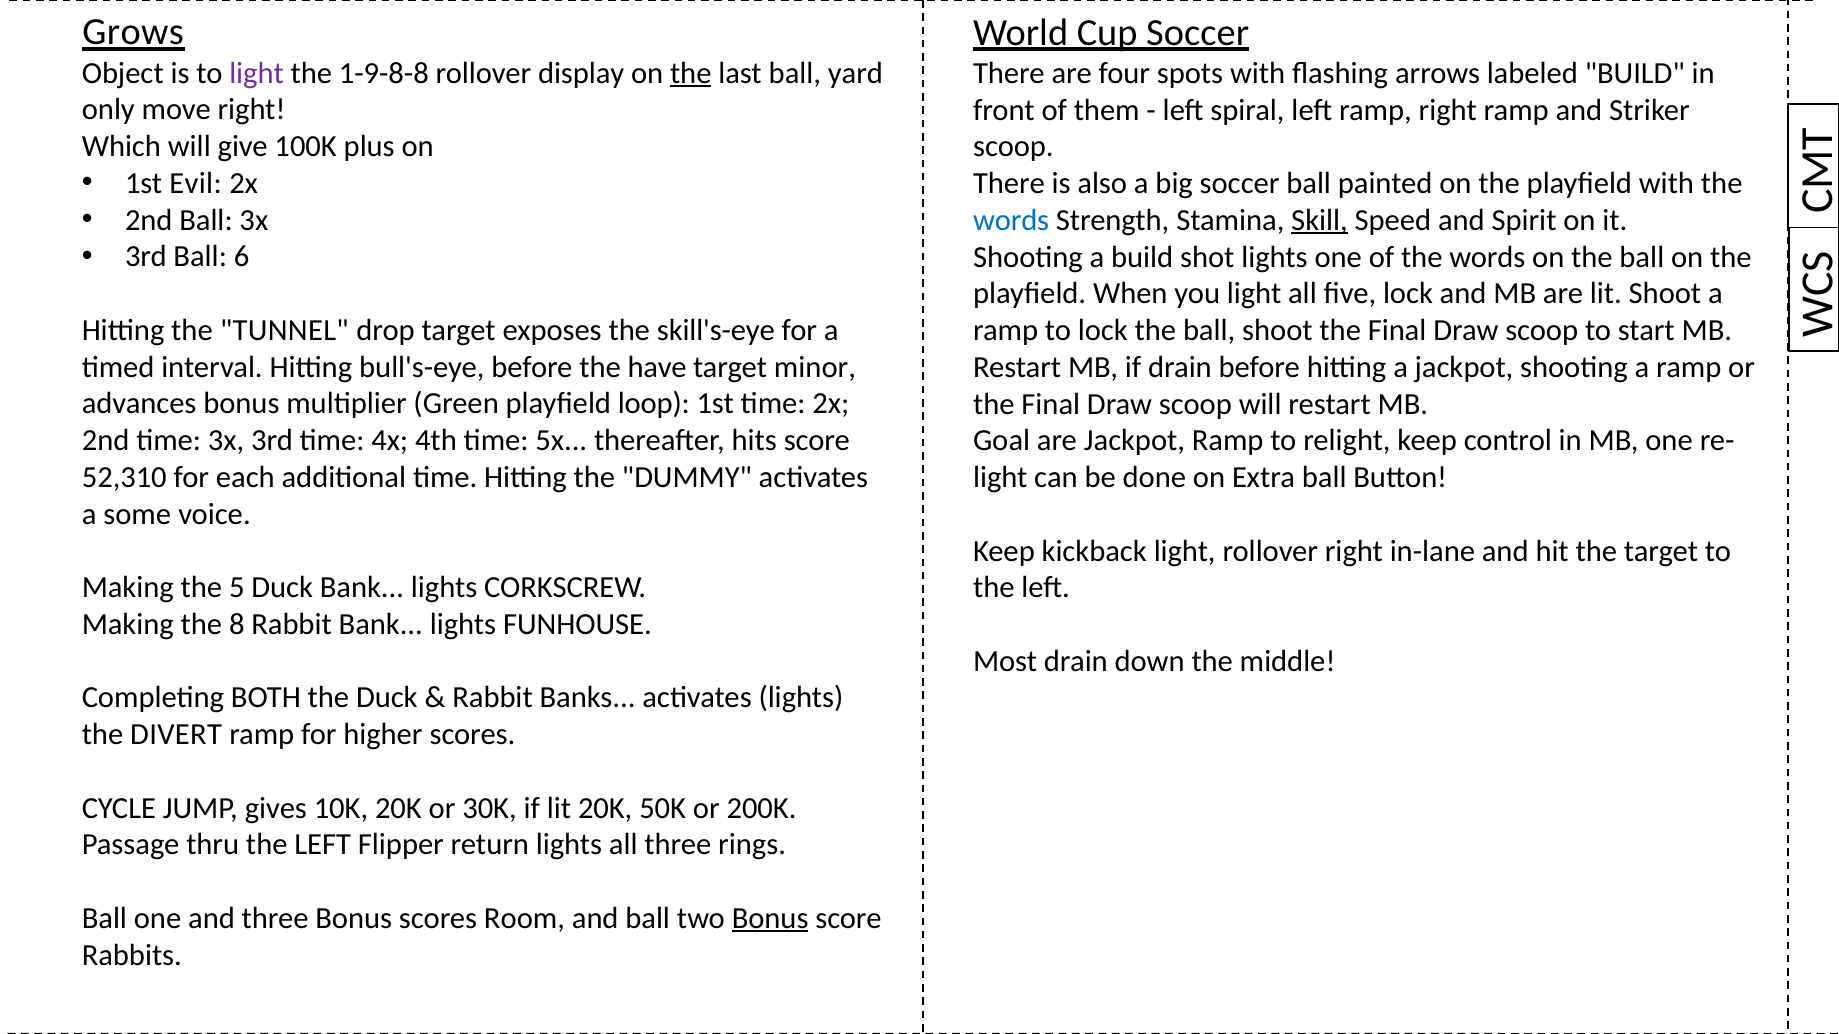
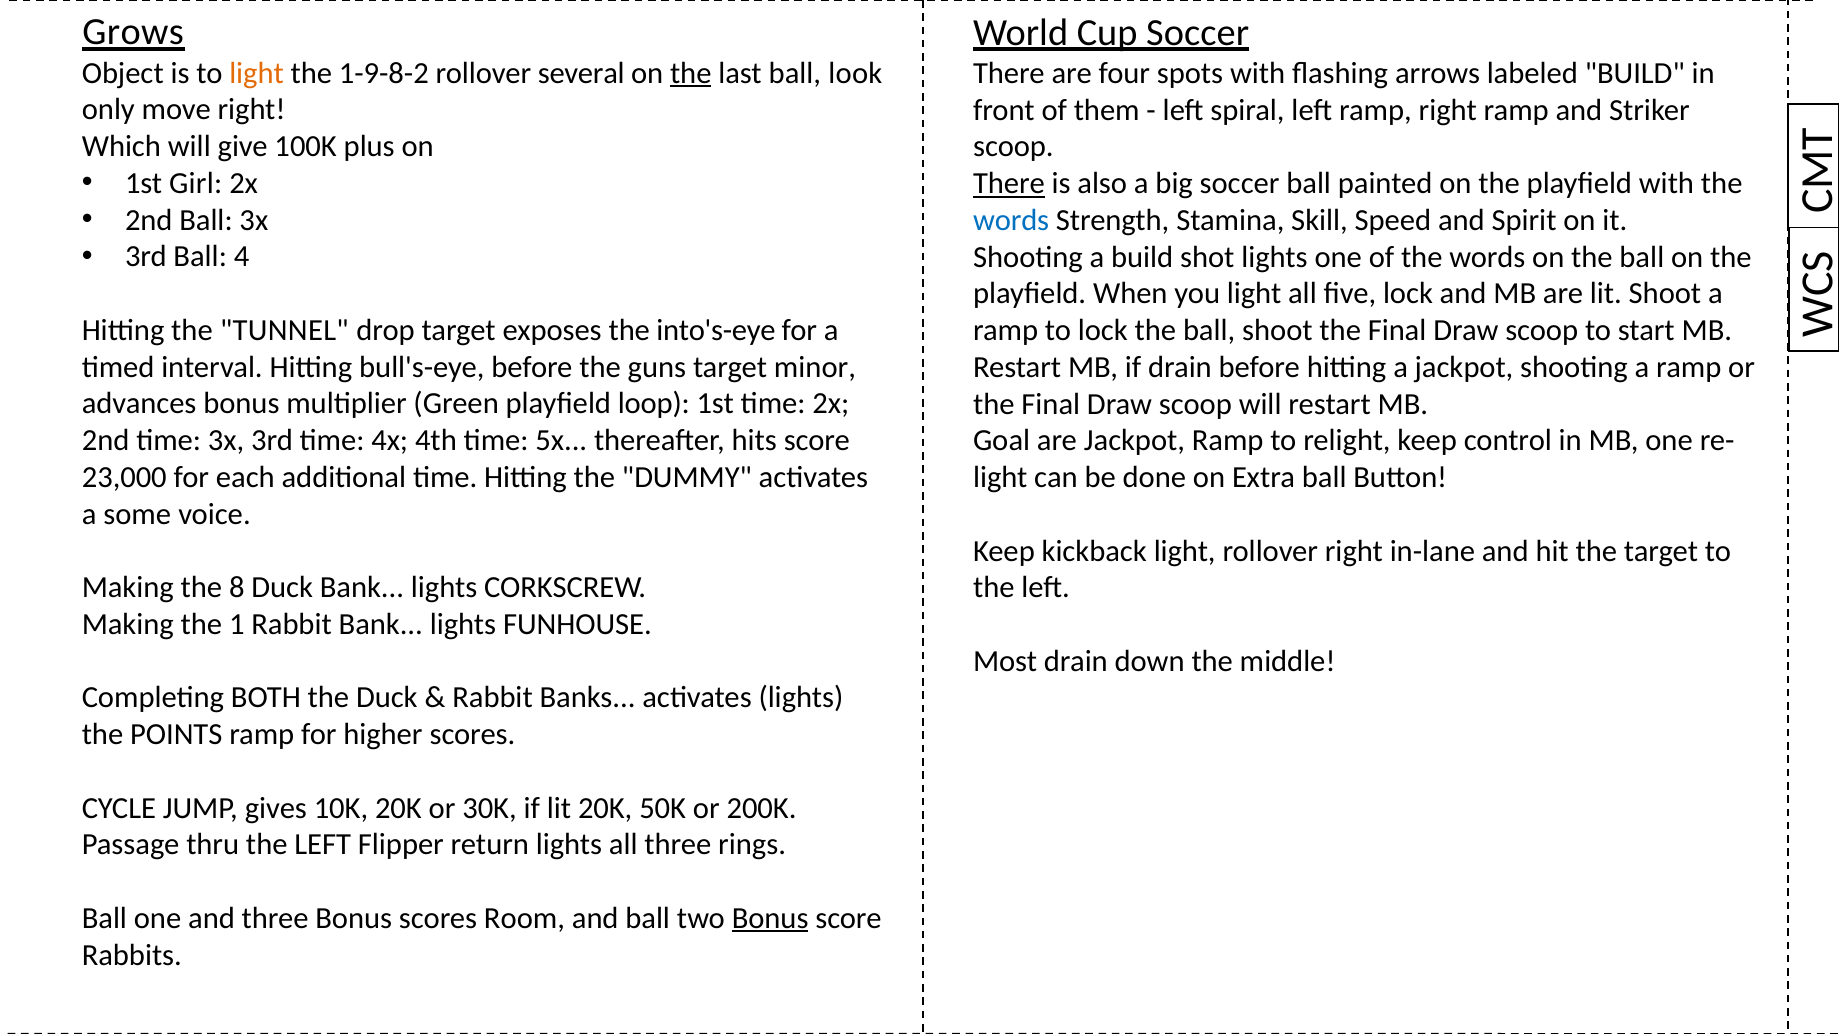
light at (257, 73) colour: purple -> orange
1-9-8-8: 1-9-8-8 -> 1-9-8-2
display: display -> several
yard: yard -> look
Evil: Evil -> Girl
There at (1009, 184) underline: none -> present
Skill underline: present -> none
6: 6 -> 4
skill's-eye: skill's-eye -> into's-eye
have: have -> guns
52,310: 52,310 -> 23,000
5: 5 -> 8
8: 8 -> 1
DIVERT: DIVERT -> POINTS
